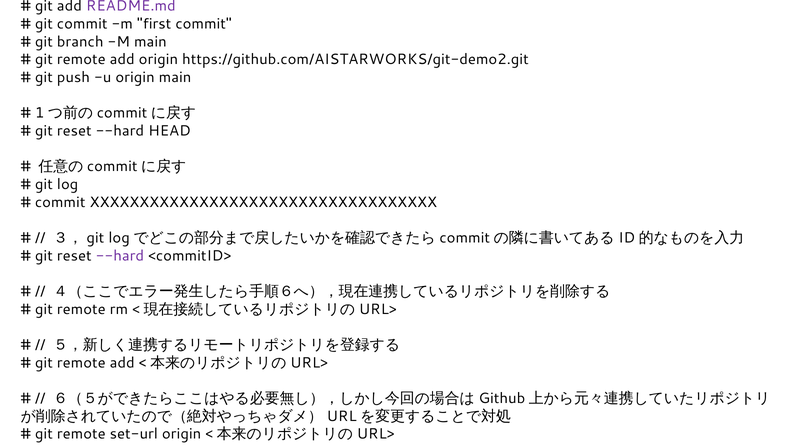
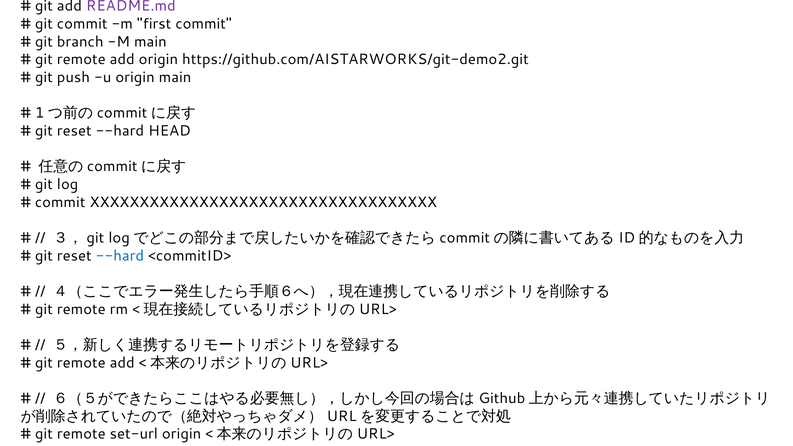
--hard at (120, 256) colour: purple -> blue
